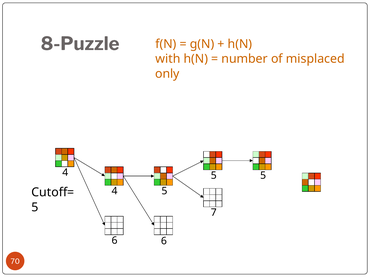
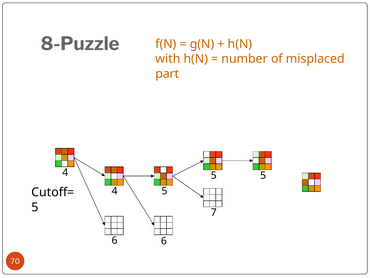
only: only -> part
